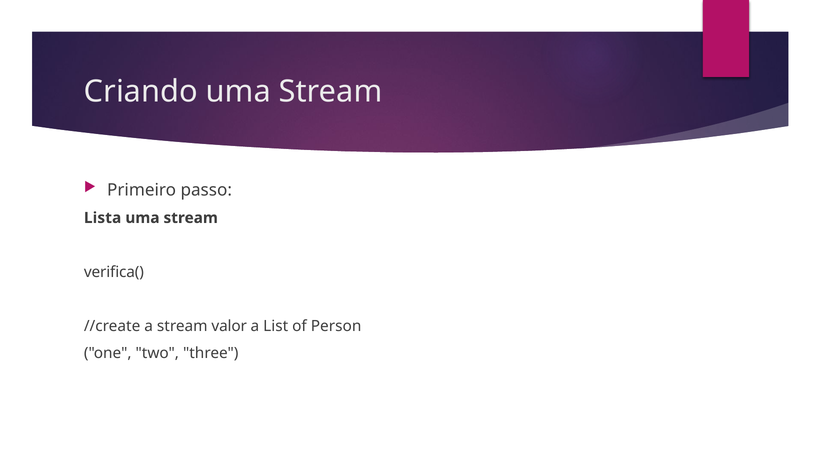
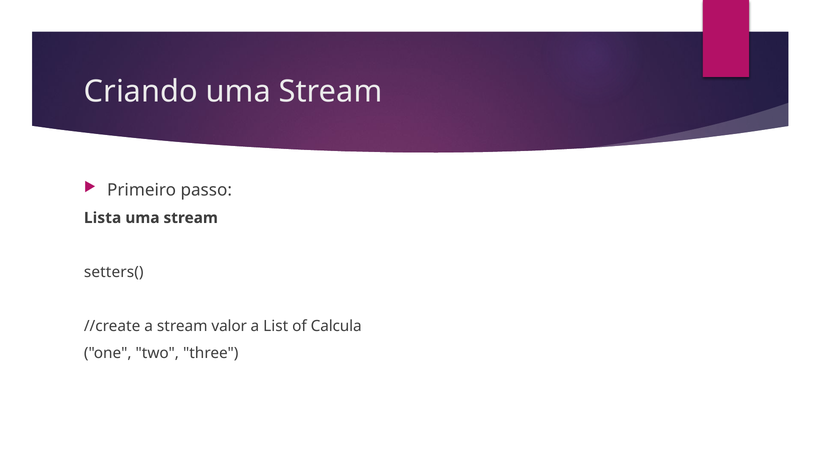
verifica(: verifica( -> setters(
Person: Person -> Calcula
